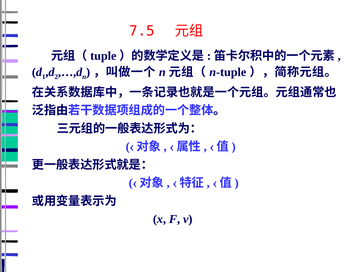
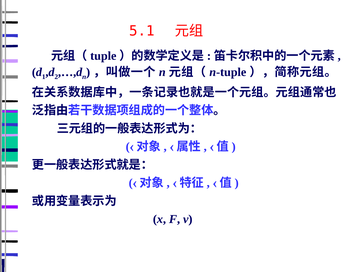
7.5: 7.5 -> 5.1
